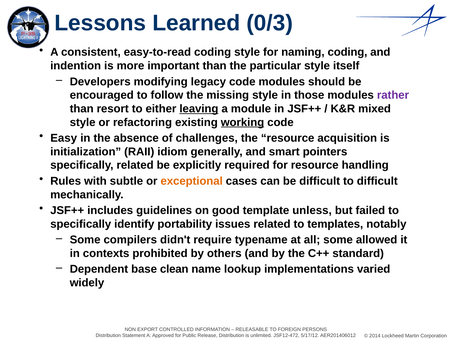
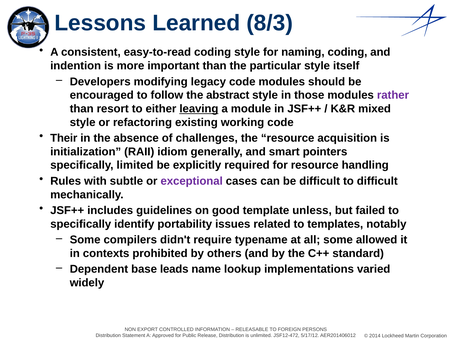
0/3: 0/3 -> 8/3
missing: missing -> abstract
working underline: present -> none
Easy: Easy -> Their
specifically related: related -> limited
exceptional colour: orange -> purple
clean: clean -> leads
